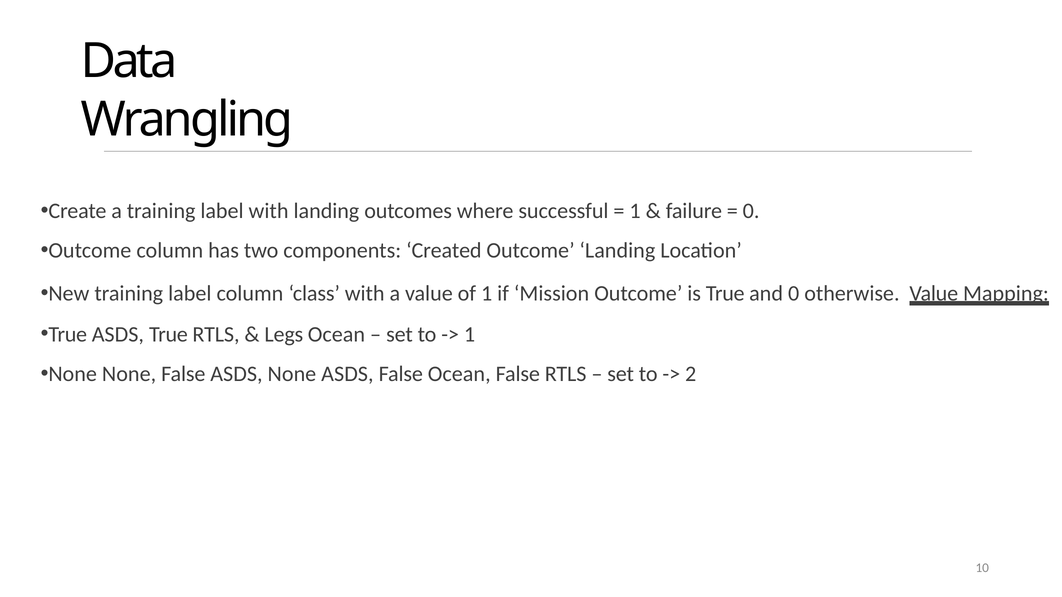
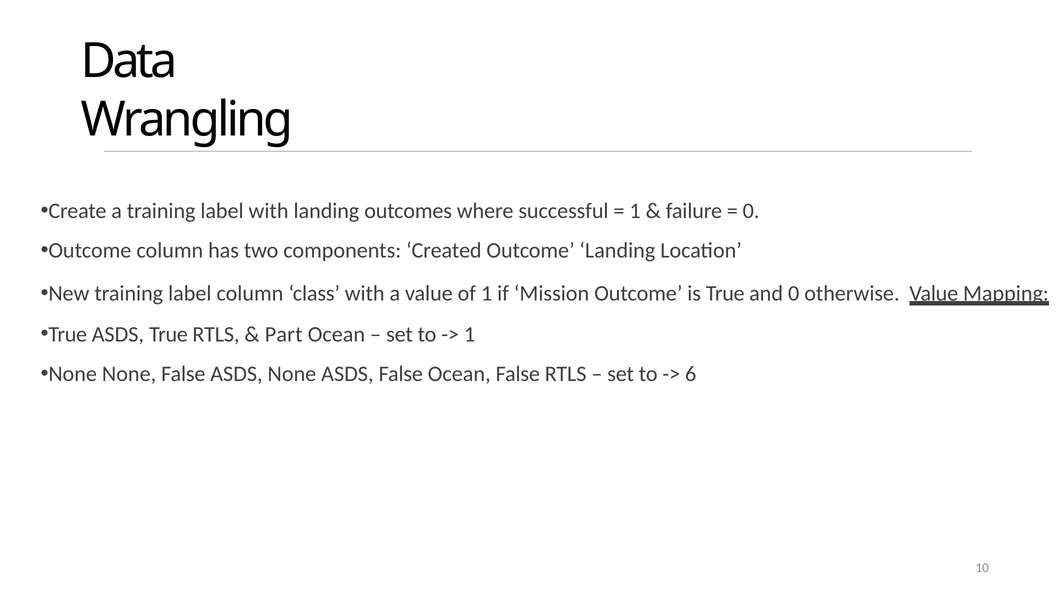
Legs: Legs -> Part
2: 2 -> 6
